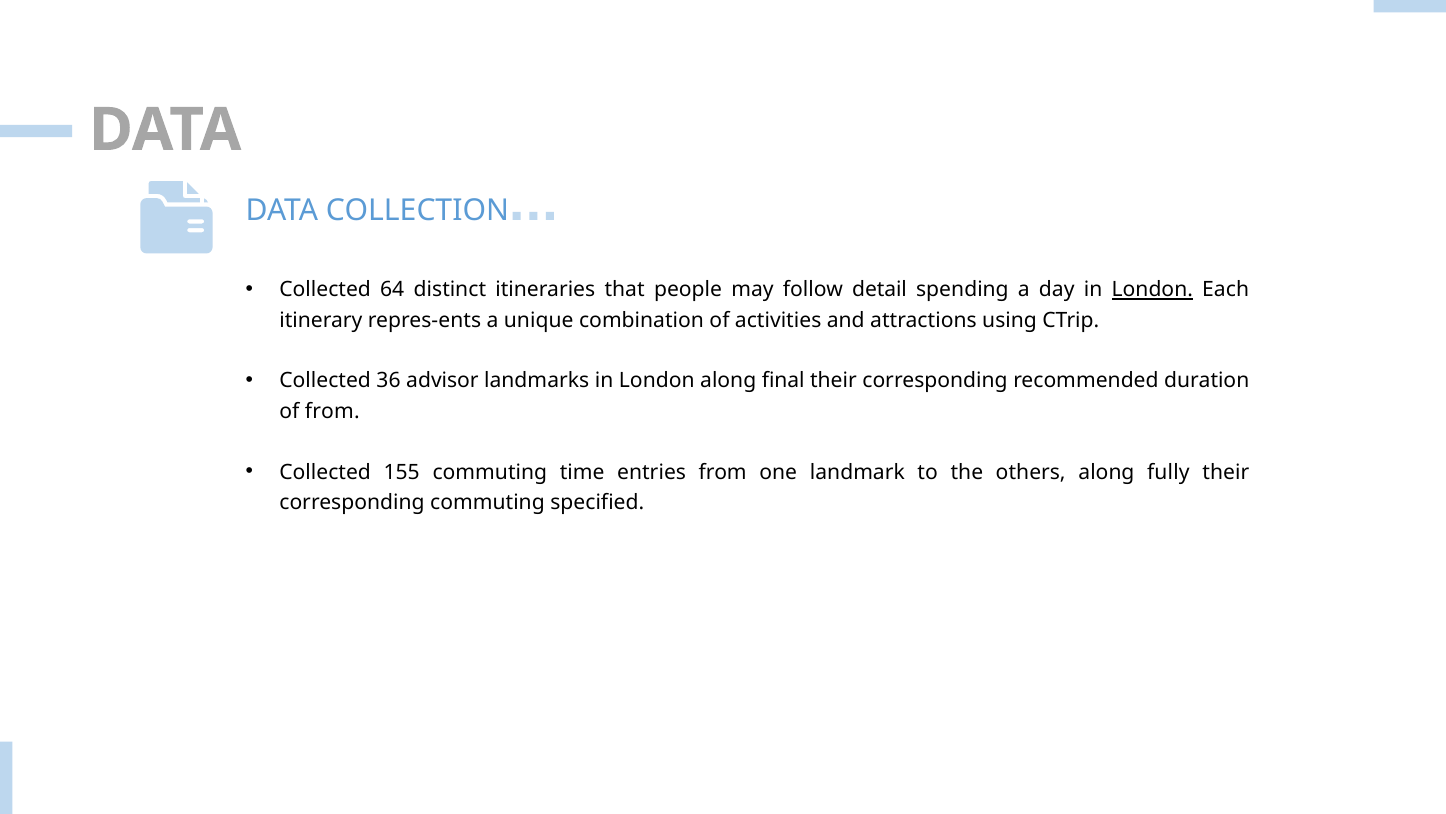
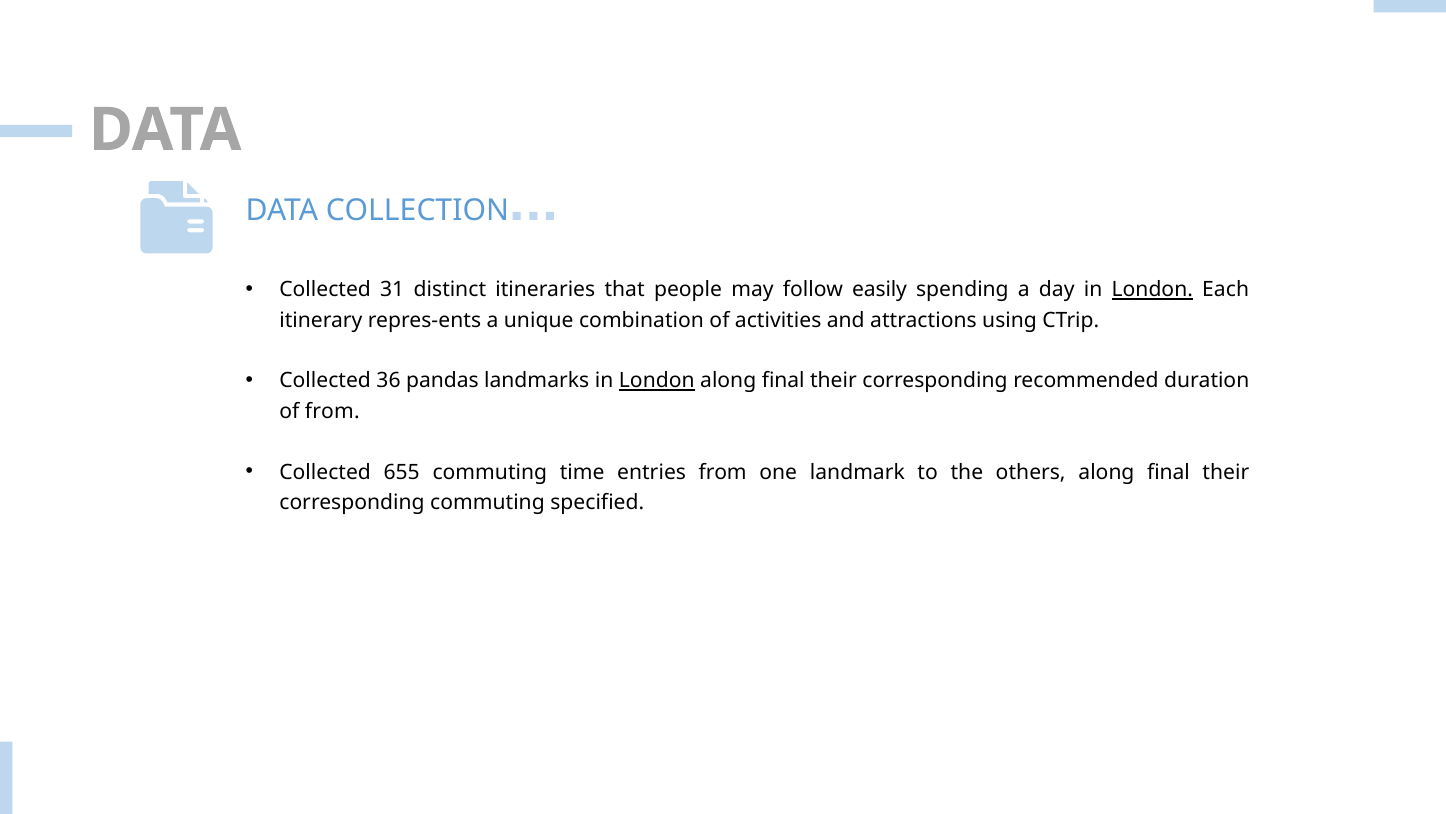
64: 64 -> 31
detail: detail -> easily
advisor: advisor -> pandas
London at (657, 381) underline: none -> present
155: 155 -> 655
others along fully: fully -> final
